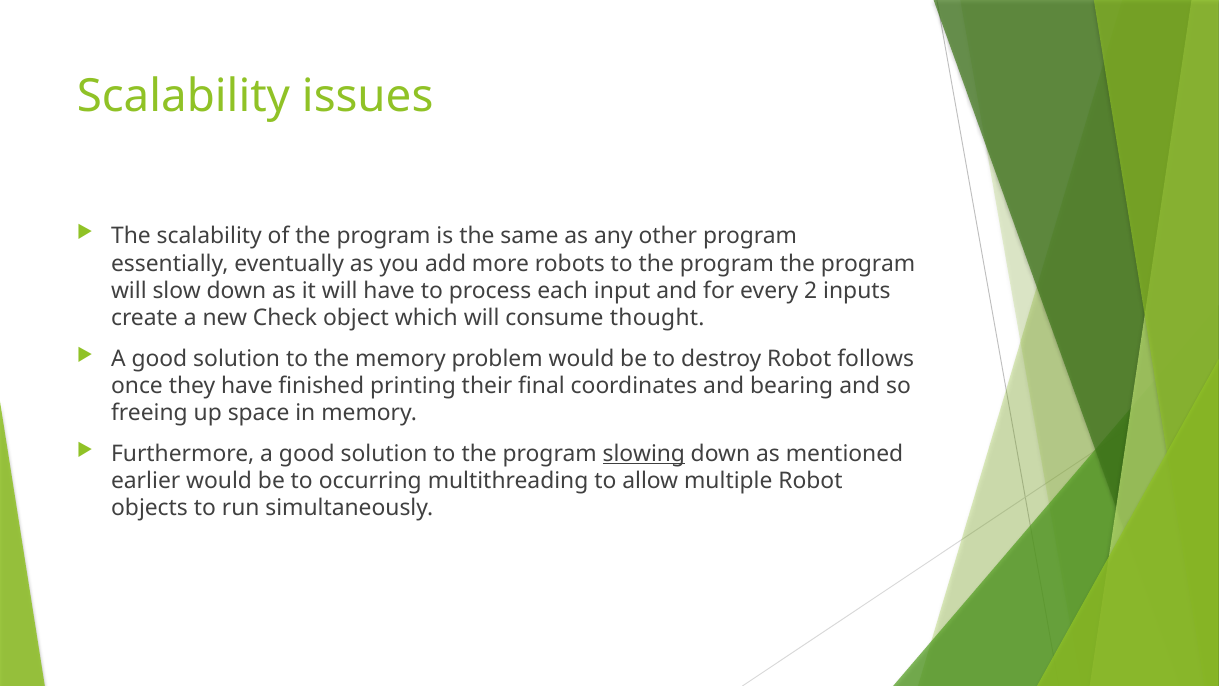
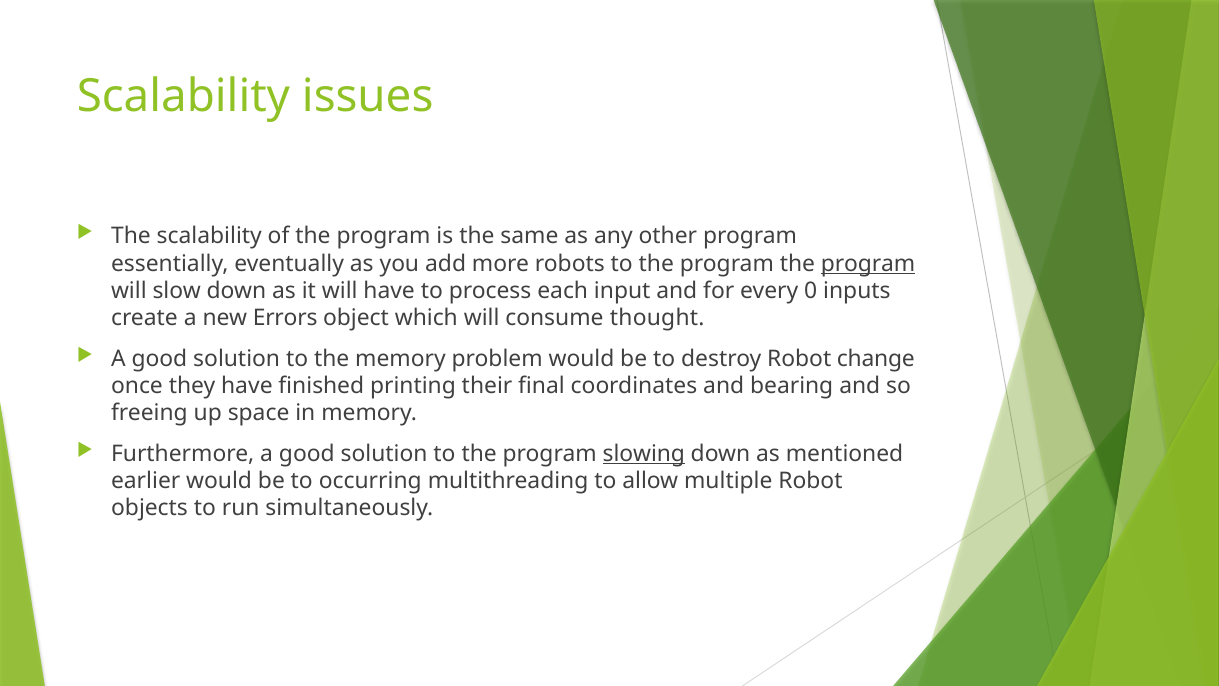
program at (868, 263) underline: none -> present
2: 2 -> 0
Check: Check -> Errors
follows: follows -> change
